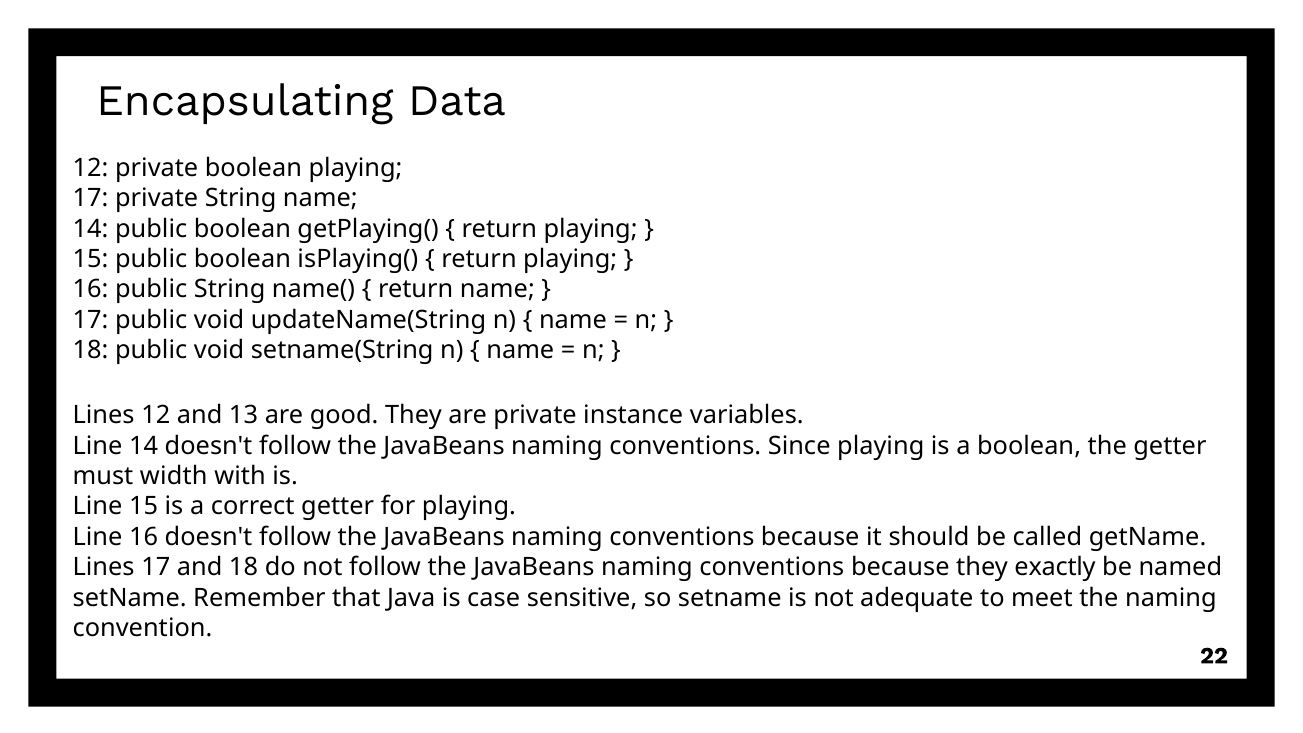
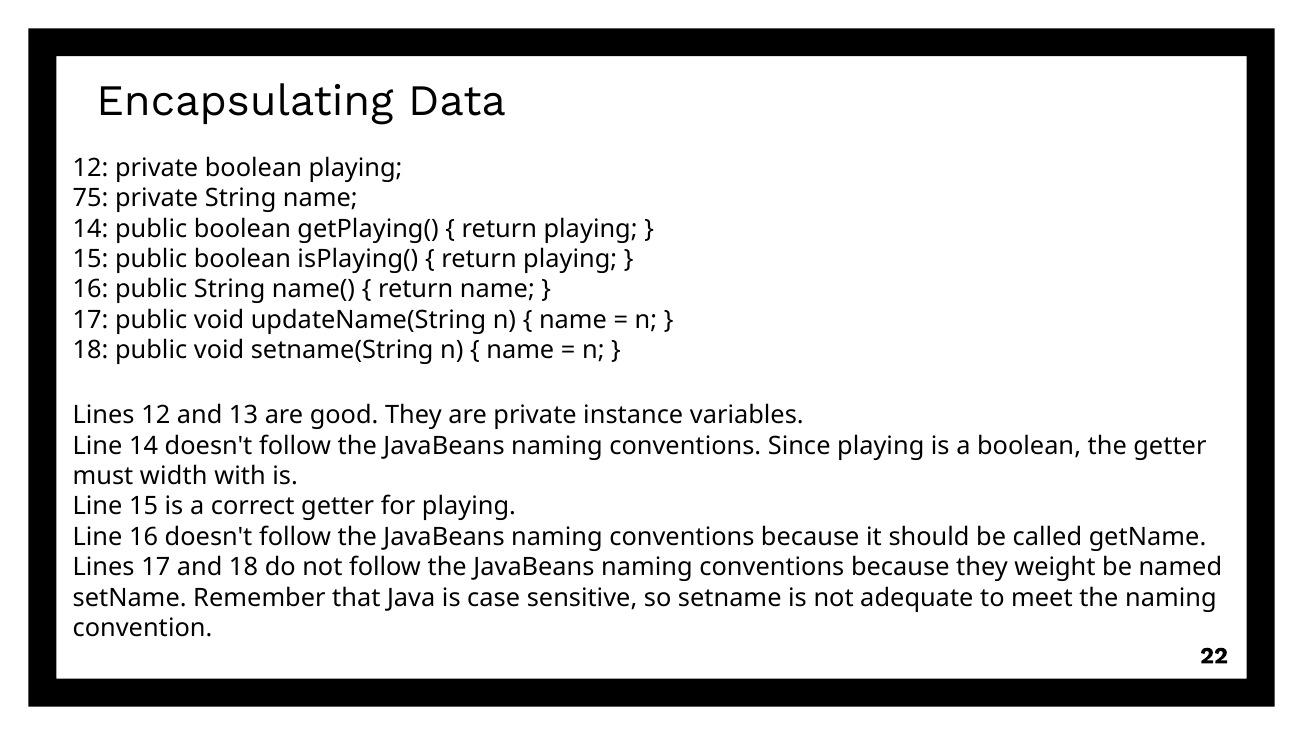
17 at (91, 198): 17 -> 75
exactly: exactly -> weight
